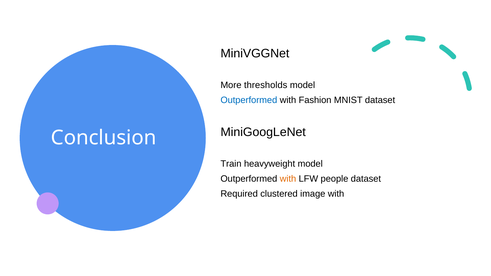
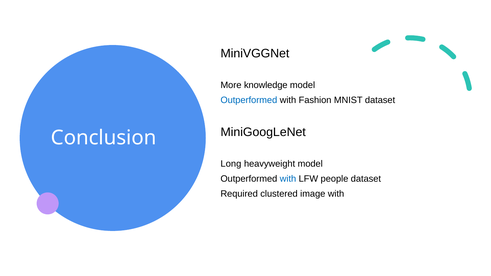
thresholds: thresholds -> knowledge
Train: Train -> Long
with at (288, 179) colour: orange -> blue
